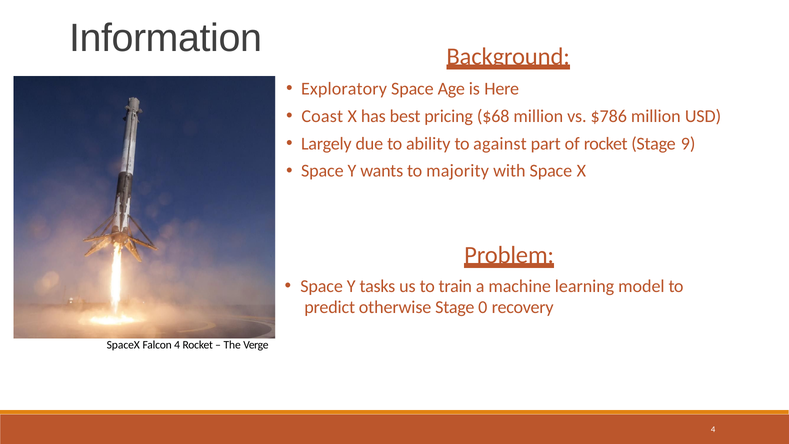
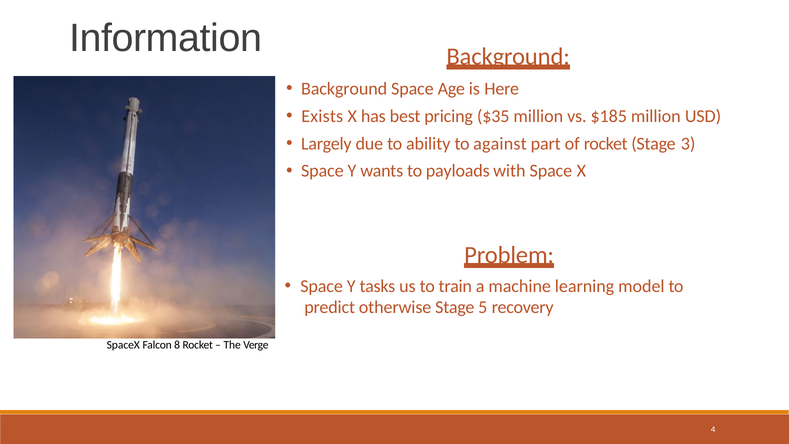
Exploratory at (344, 89): Exploratory -> Background
Coast: Coast -> Exists
$68: $68 -> $35
$786: $786 -> $185
9: 9 -> 3
majority: majority -> payloads
0: 0 -> 5
Falcon 4: 4 -> 8
